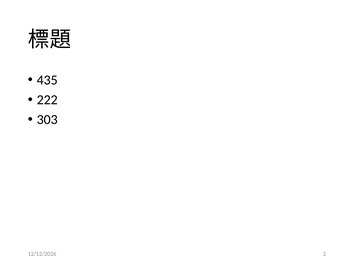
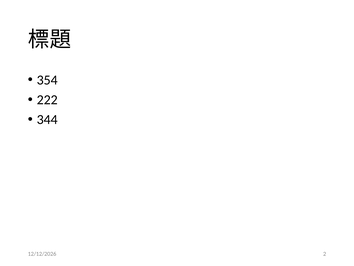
435: 435 -> 354
303: 303 -> 344
